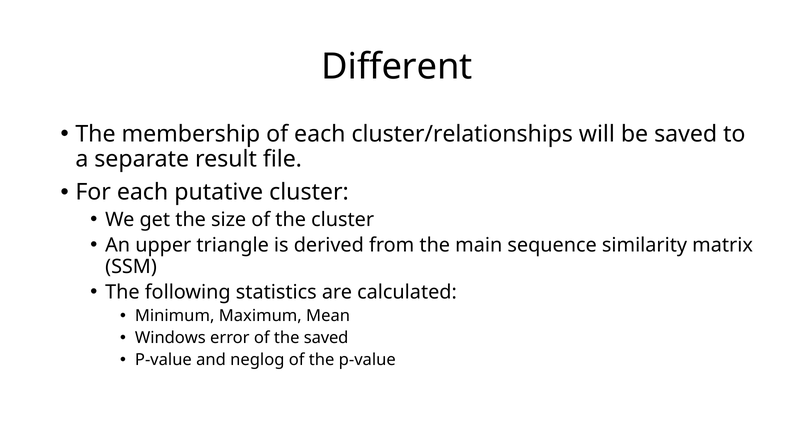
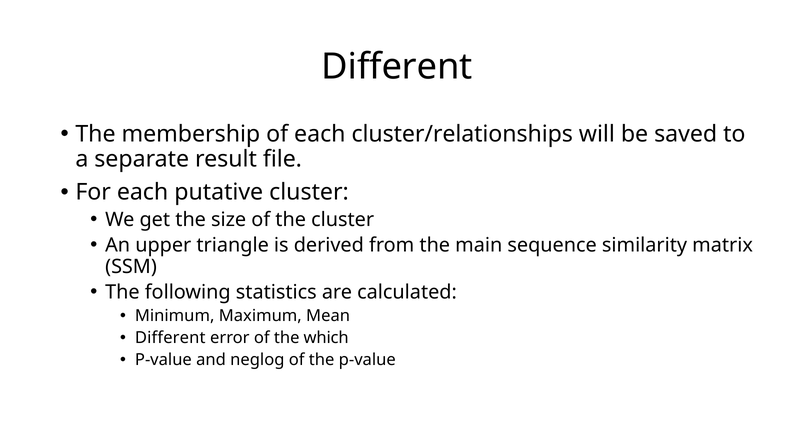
Windows at (170, 338): Windows -> Different
the saved: saved -> which
